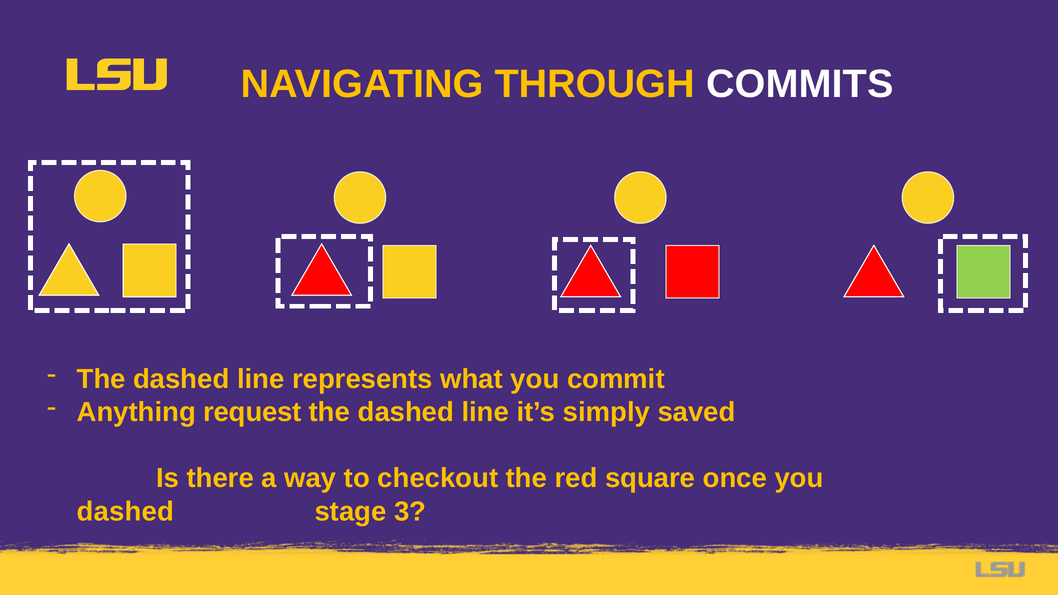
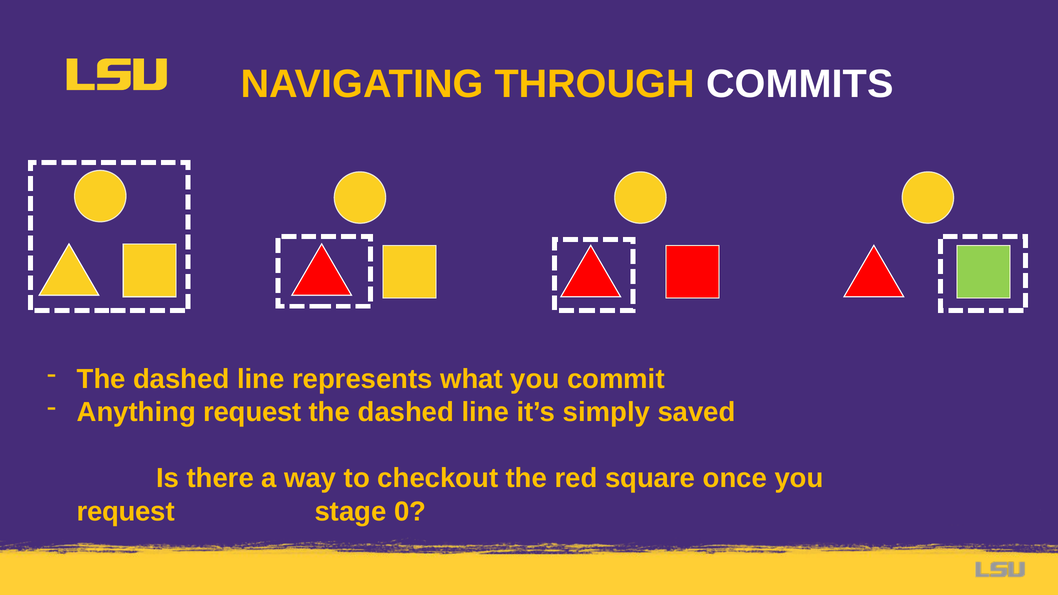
dashed at (125, 512): dashed -> request
3: 3 -> 0
